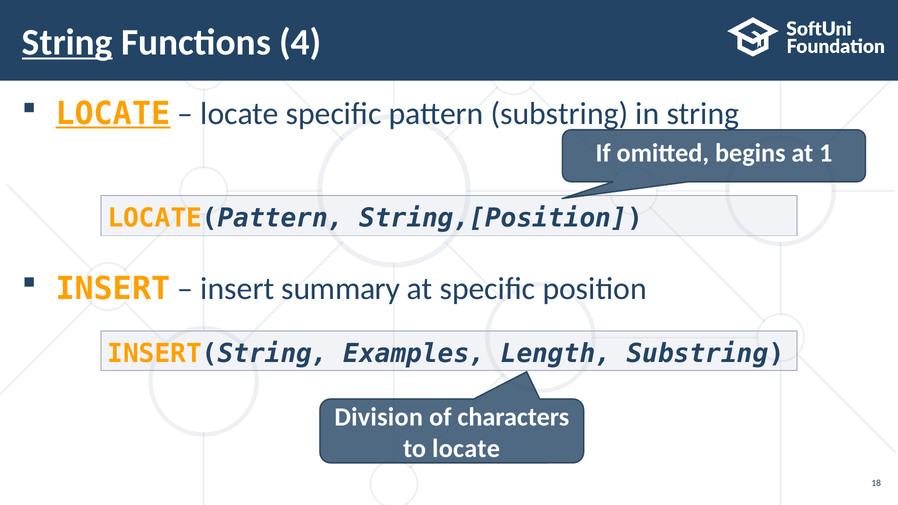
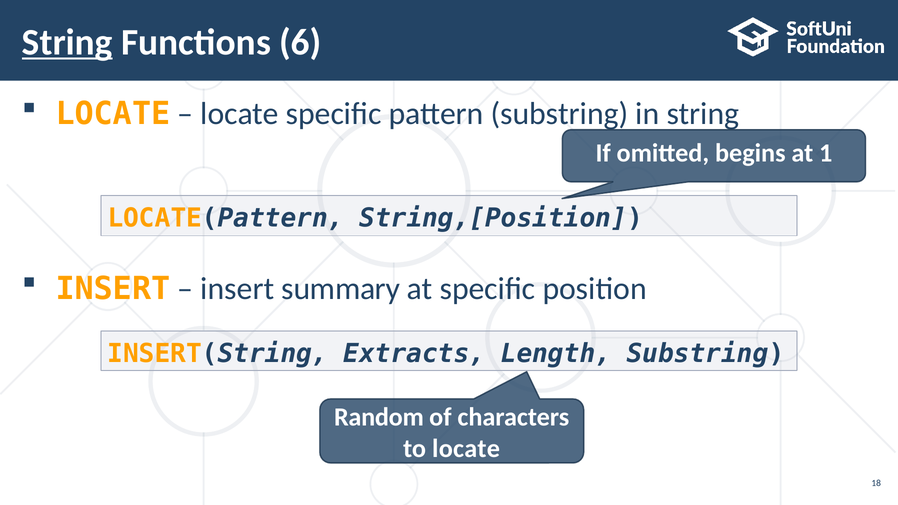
4: 4 -> 6
LOCATE at (113, 114) underline: present -> none
Examples: Examples -> Extracts
Division: Division -> Random
